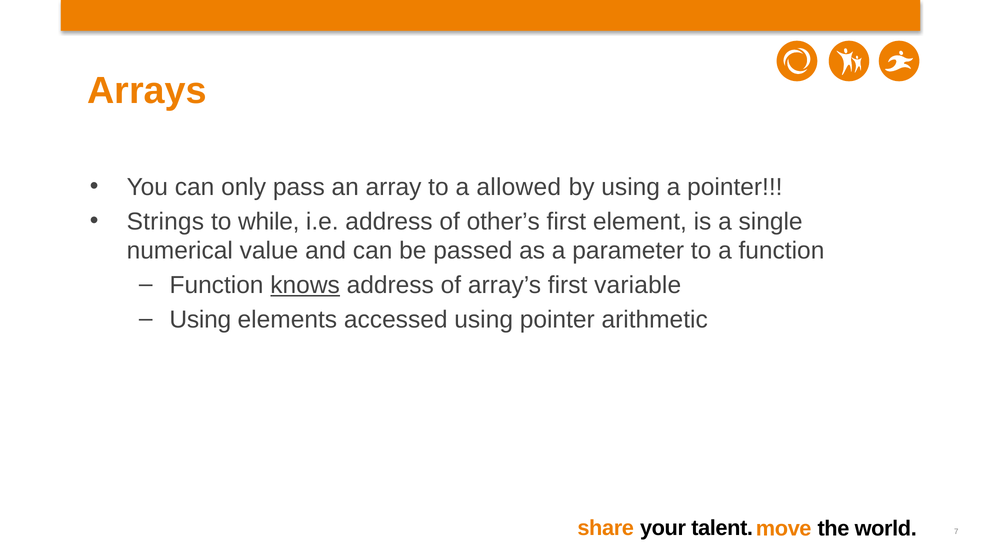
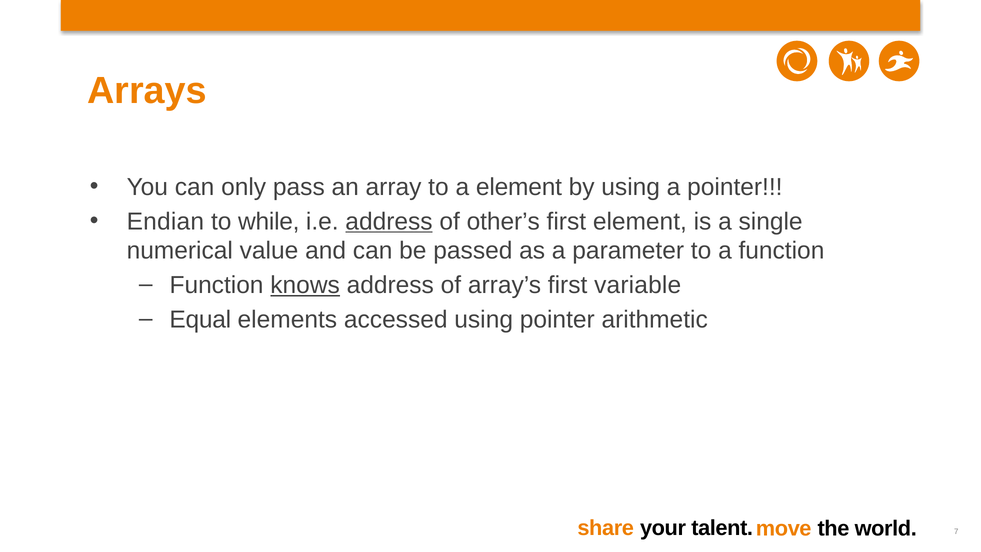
a allowed: allowed -> element
Strings: Strings -> Endian
address at (389, 221) underline: none -> present
Using at (200, 319): Using -> Equal
